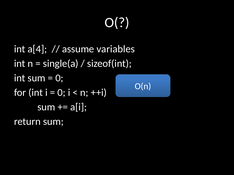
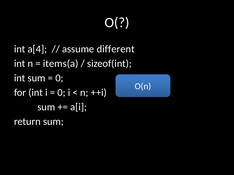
variables: variables -> different
single(a: single(a -> items(a
